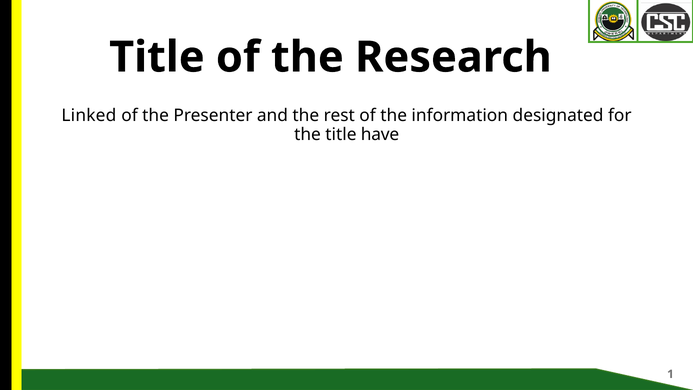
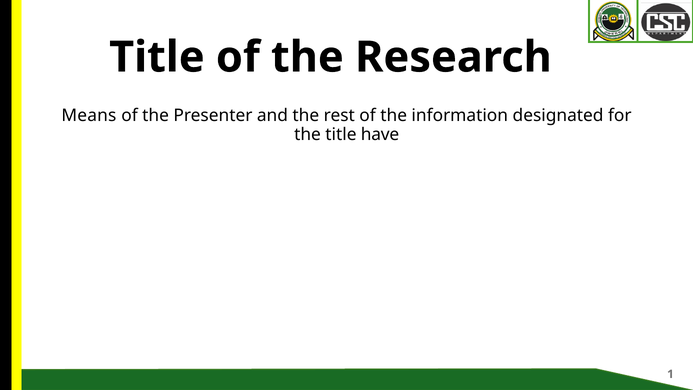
Linked: Linked -> Means
